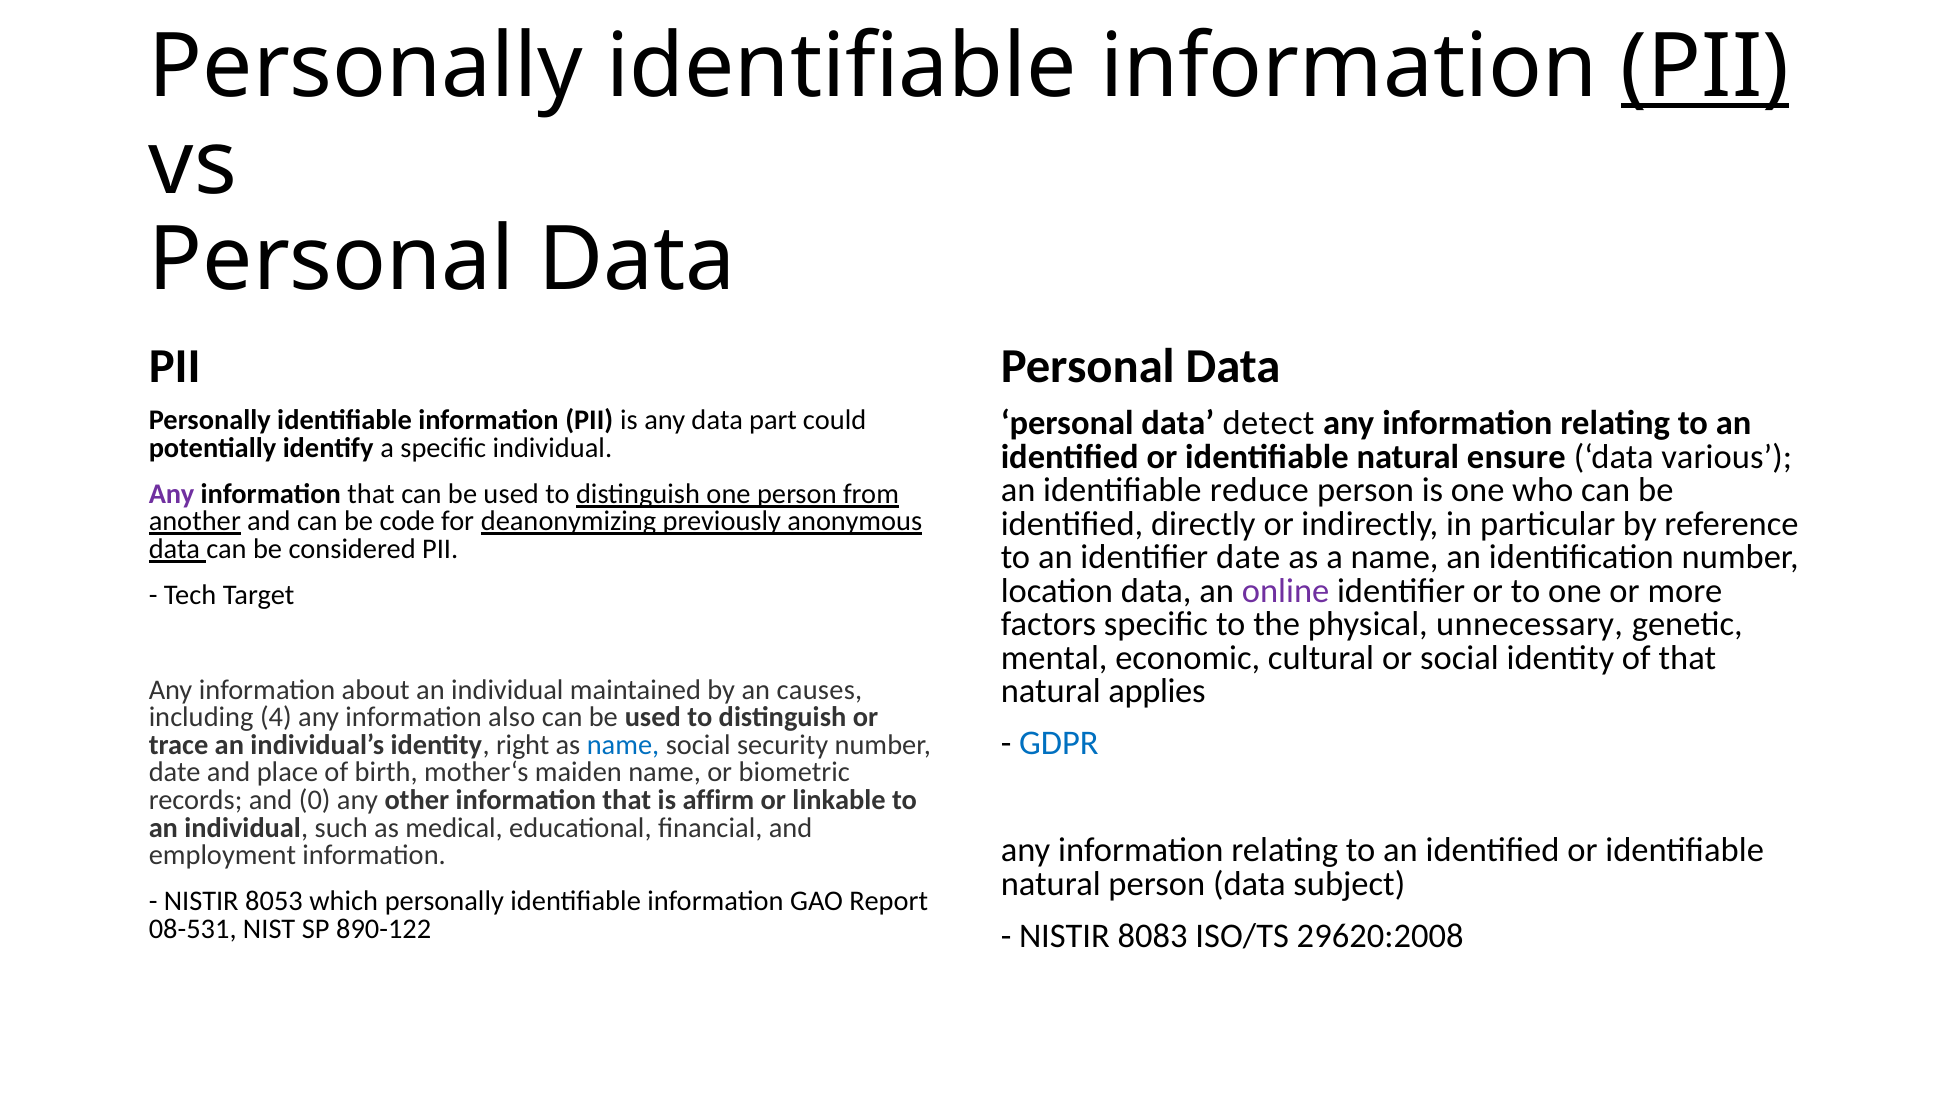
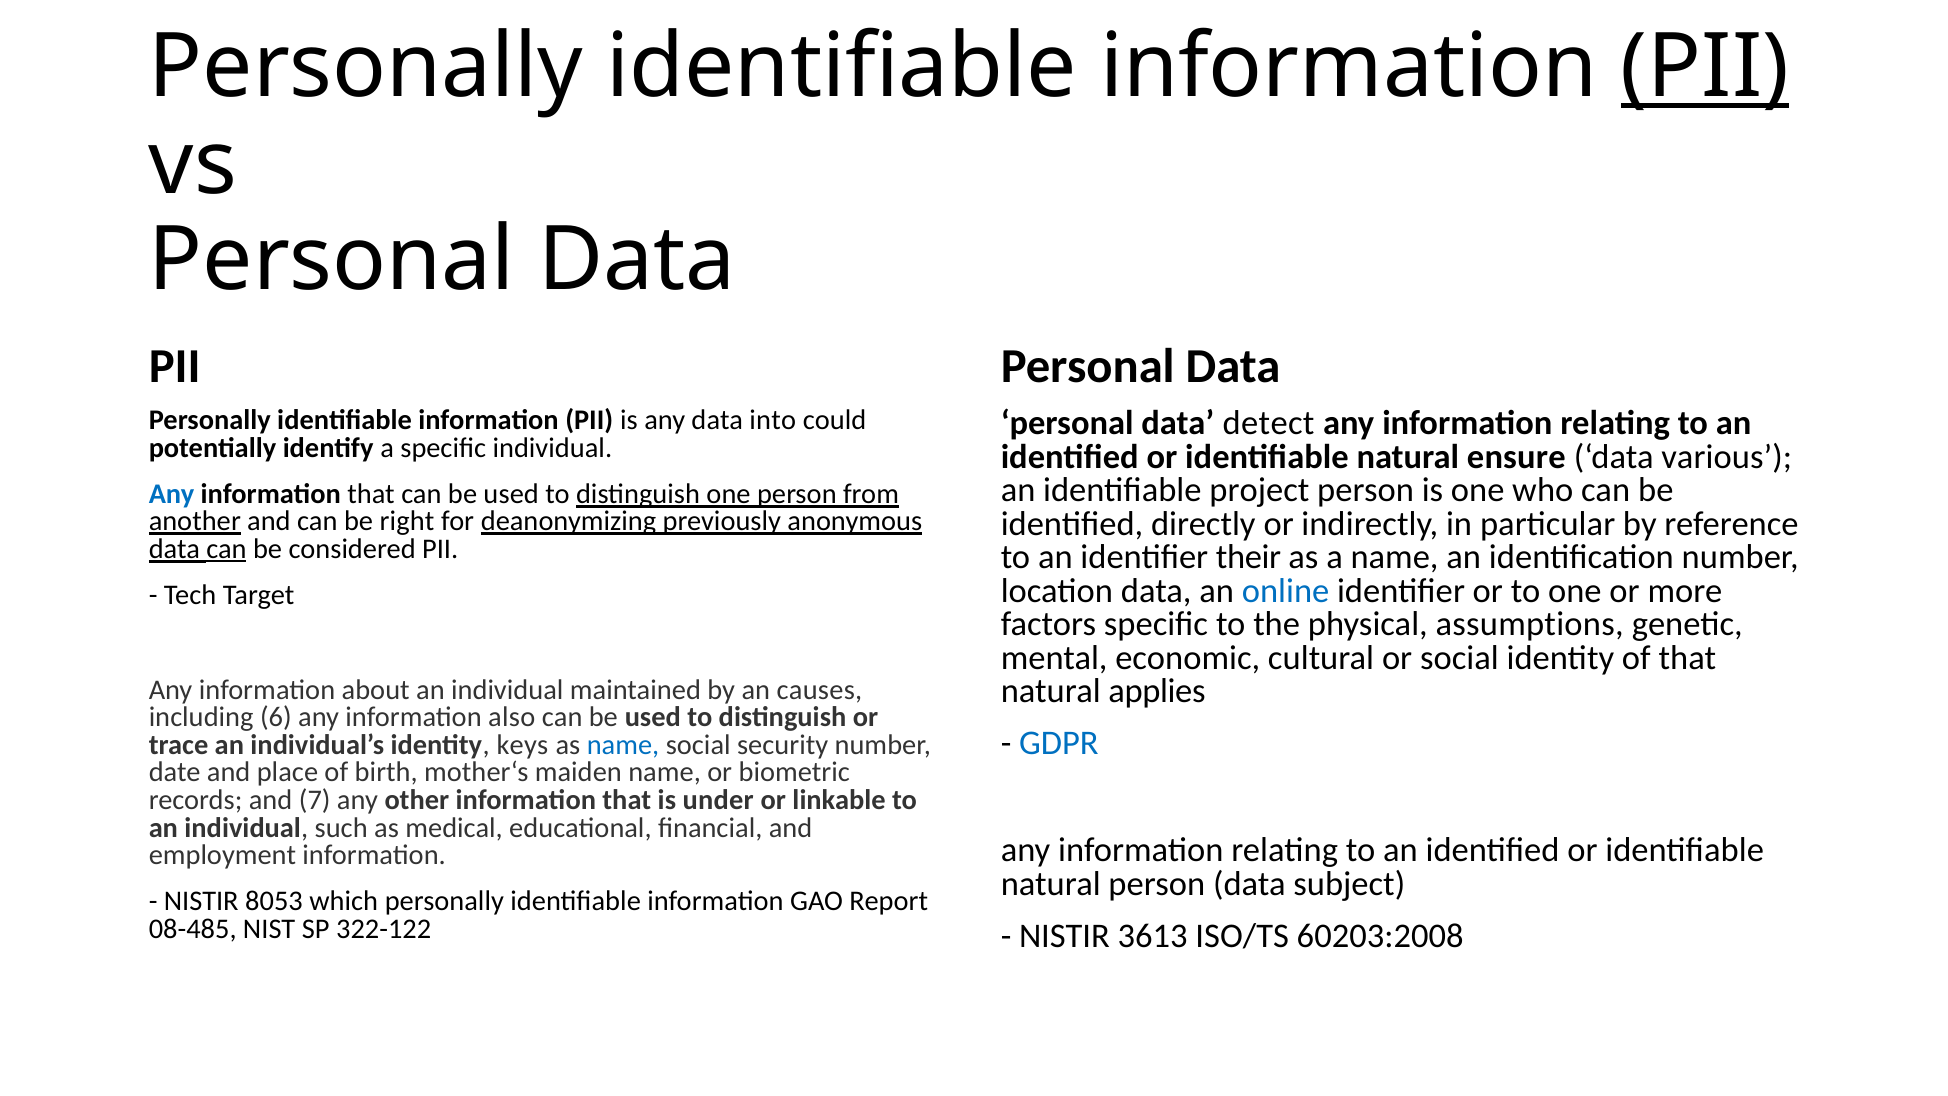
part: part -> into
reduce: reduce -> project
Any at (172, 494) colour: purple -> blue
code: code -> right
can at (226, 549) underline: none -> present
identifier date: date -> their
online colour: purple -> blue
unnecessary: unnecessary -> assumptions
4: 4 -> 6
right: right -> keys
0: 0 -> 7
affirm: affirm -> under
08-531: 08-531 -> 08-485
890-122: 890-122 -> 322-122
8083: 8083 -> 3613
29620:2008: 29620:2008 -> 60203:2008
